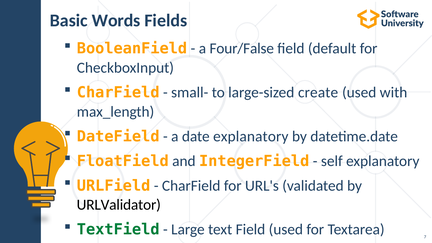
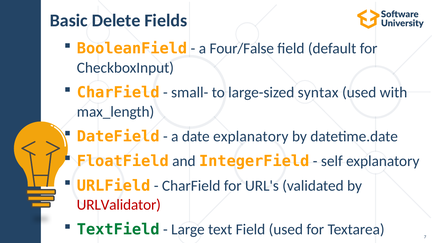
Words: Words -> Delete
create: create -> syntax
URLValidator colour: black -> red
